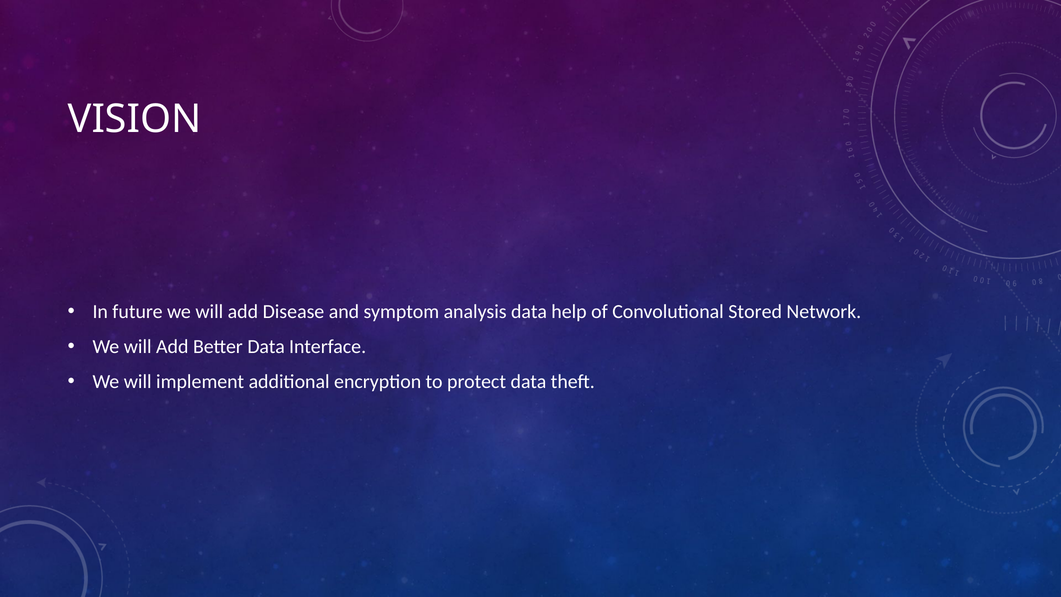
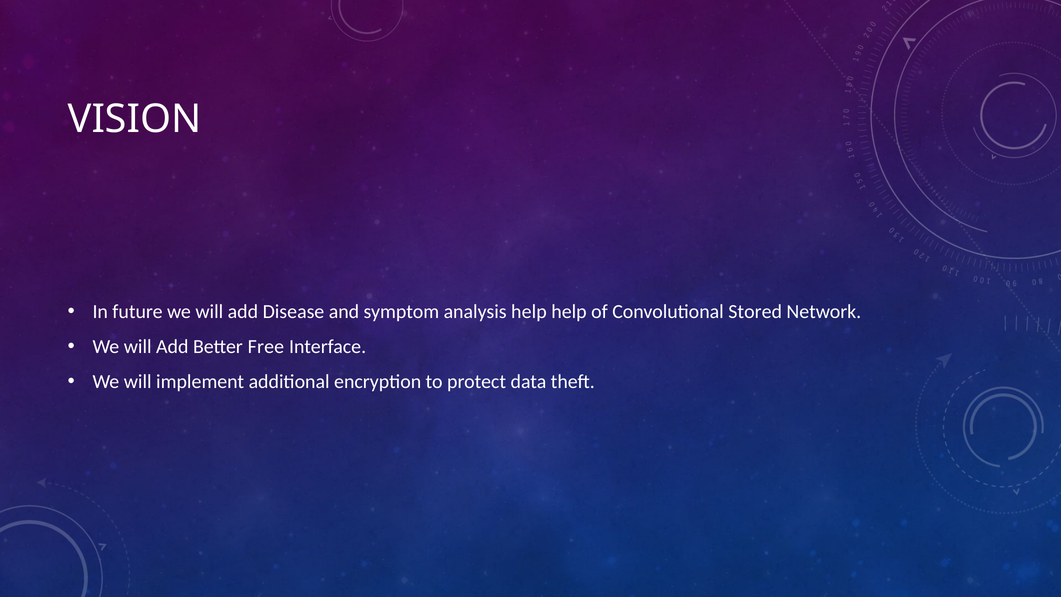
analysis data: data -> help
Better Data: Data -> Free
